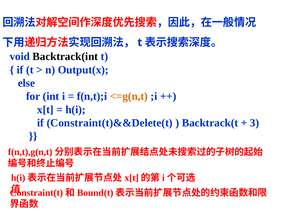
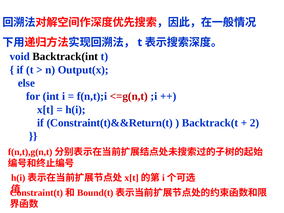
<=g(n,t colour: orange -> red
Constraint(t)&&Delete(t: Constraint(t)&&Delete(t -> Constraint(t)&&Return(t
3: 3 -> 2
